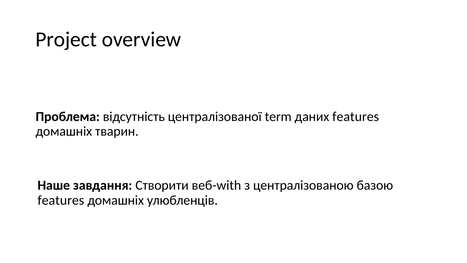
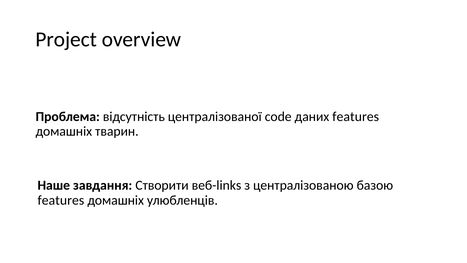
term: term -> code
веб-with: веб-with -> веб-links
